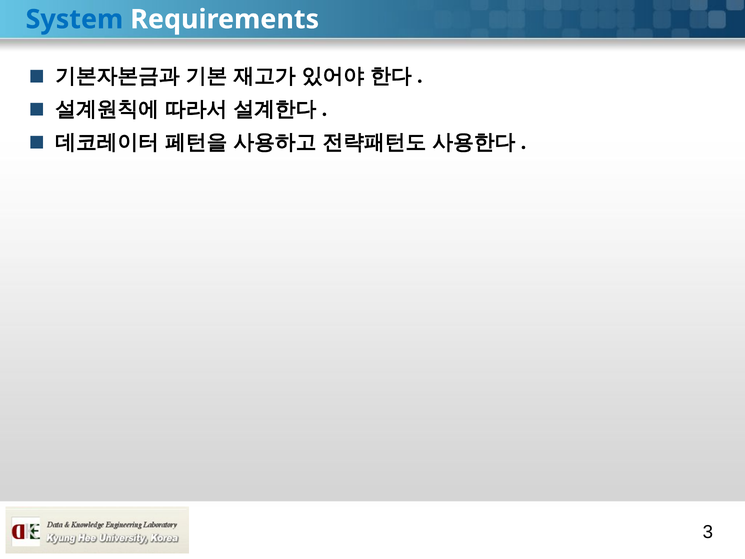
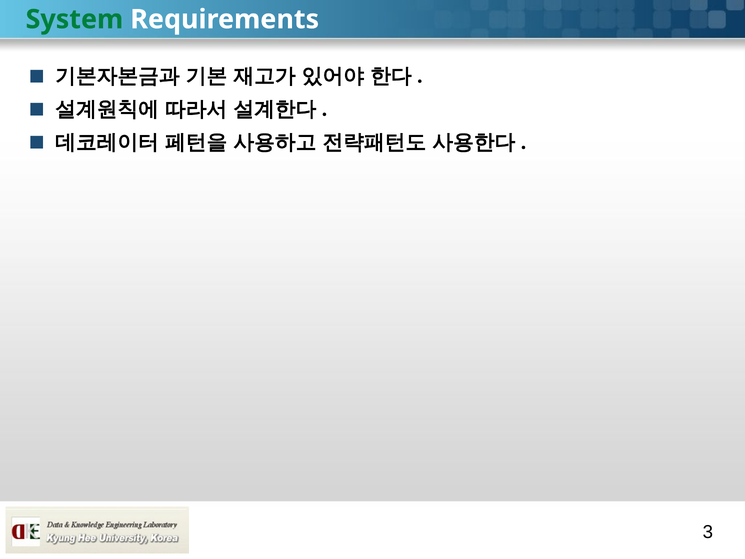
System colour: blue -> green
